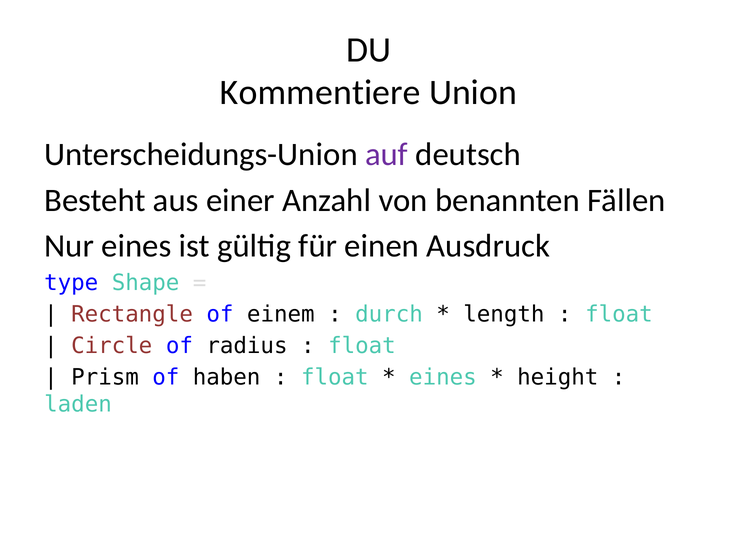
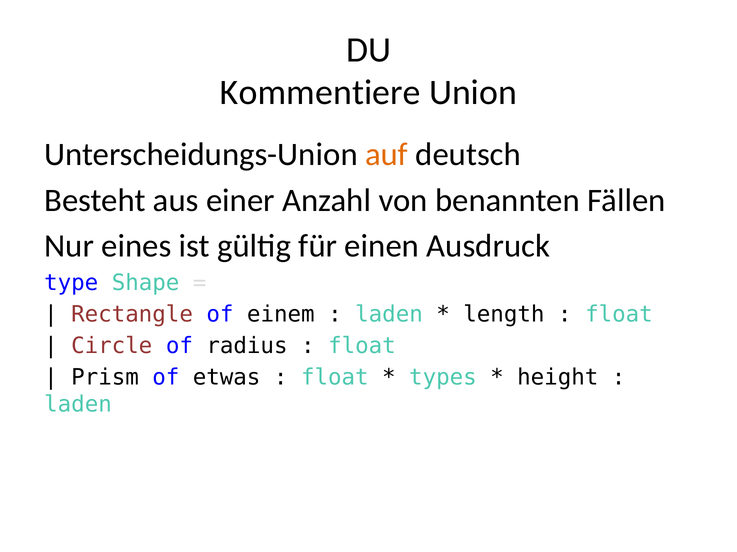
auf colour: purple -> orange
durch at (389, 315): durch -> laden
haben: haben -> etwas
eines at (443, 378): eines -> types
